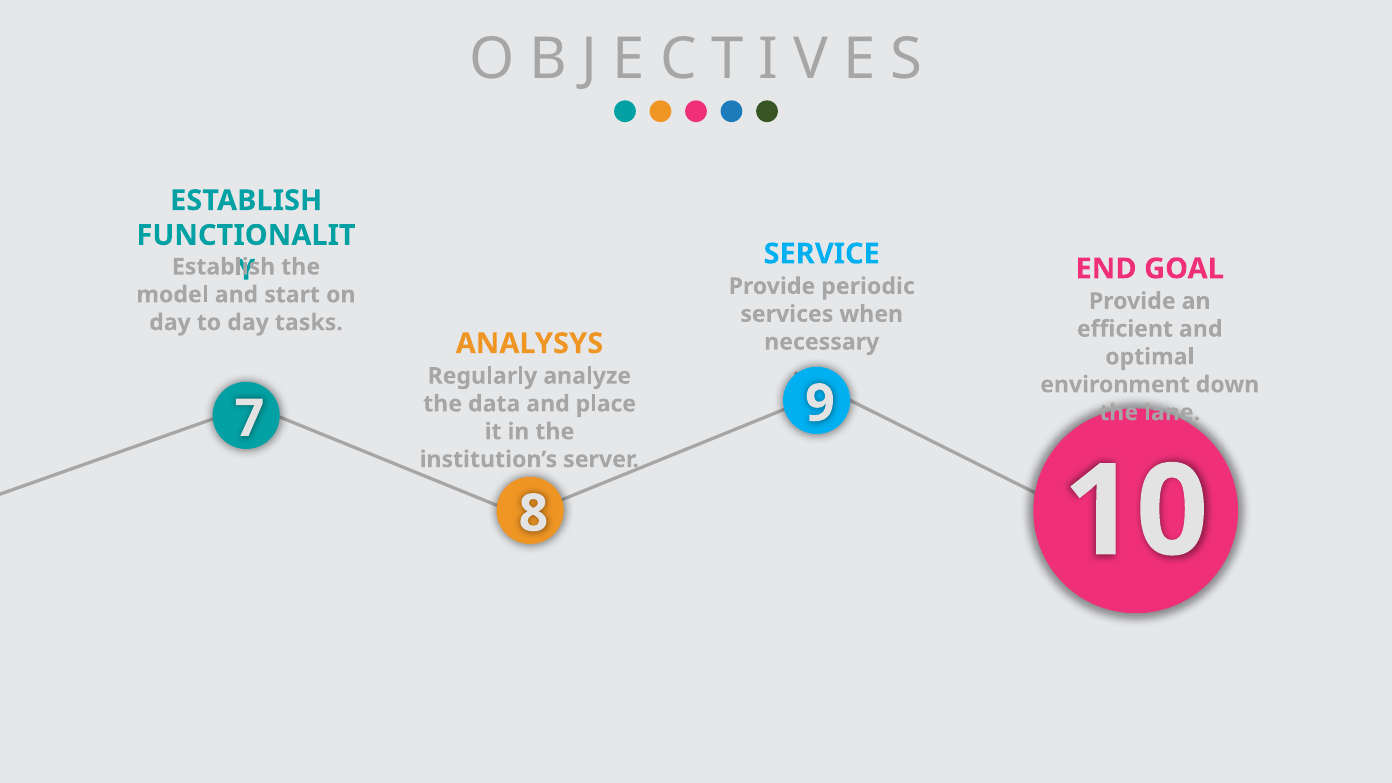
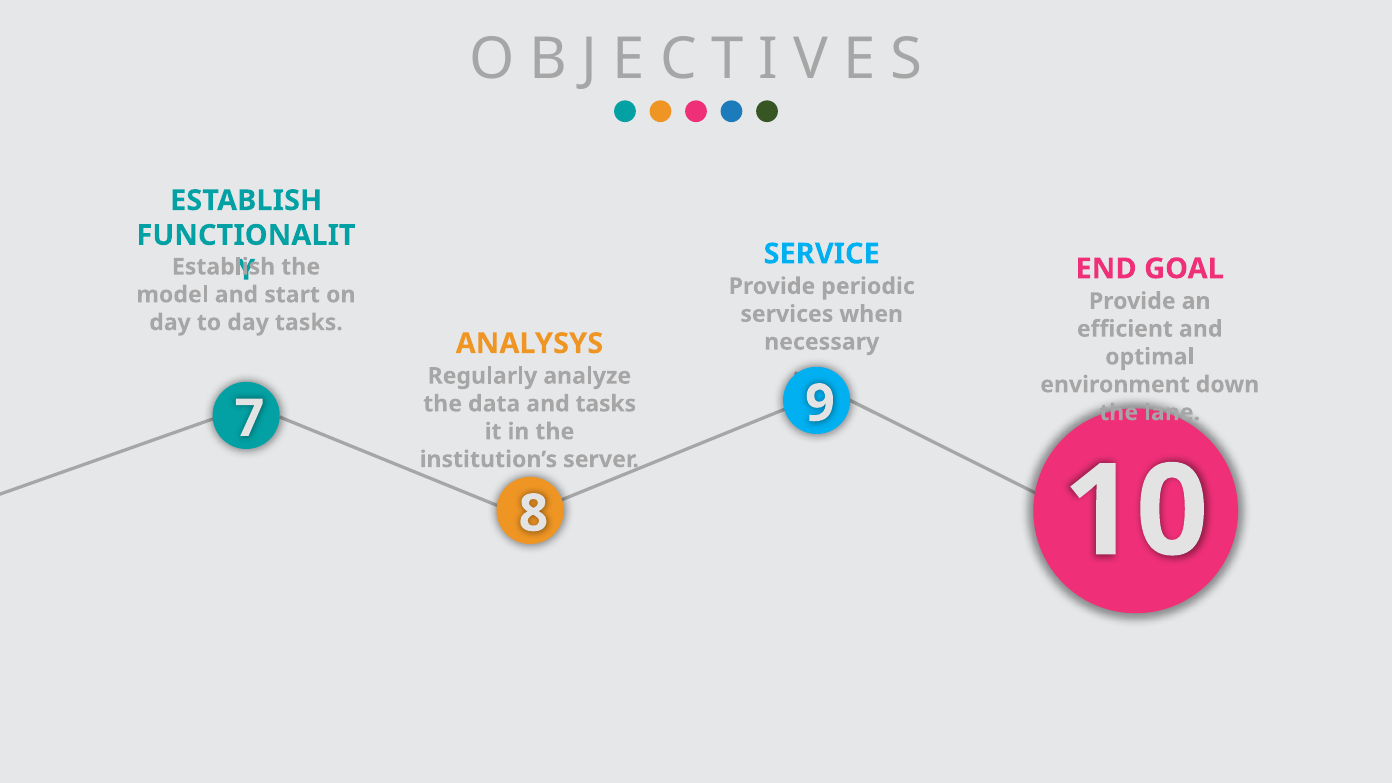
and place: place -> tasks
